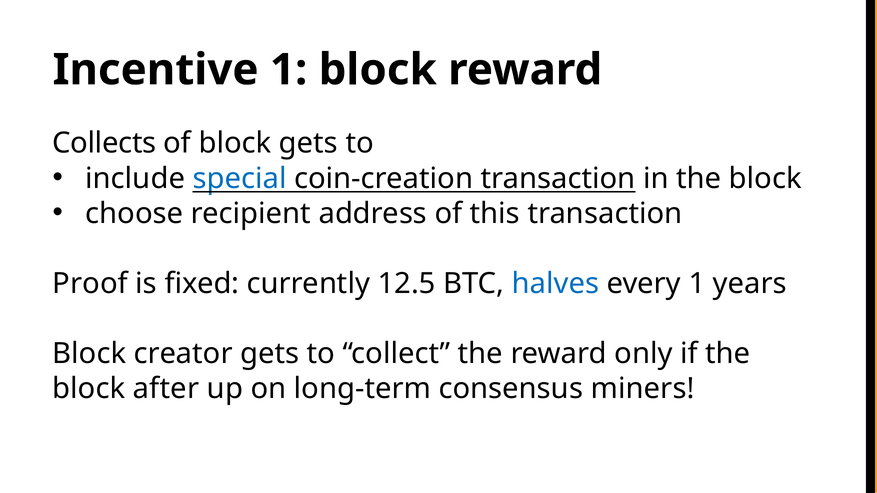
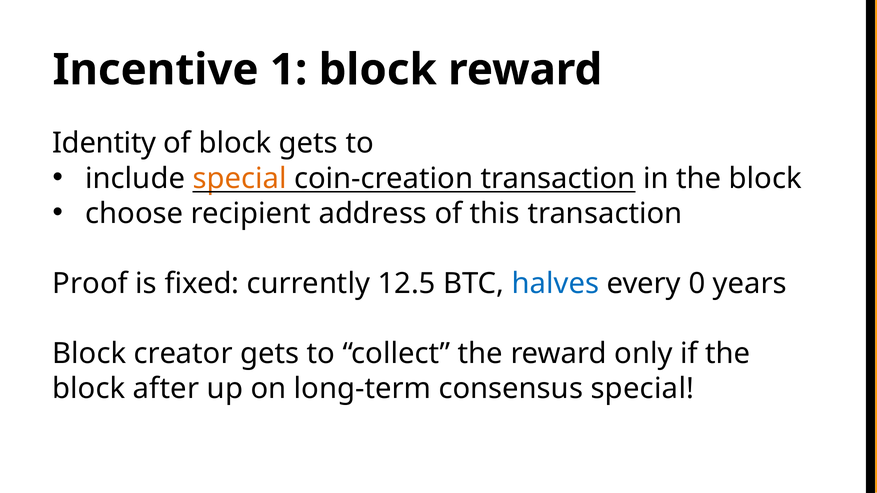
Collects: Collects -> Identity
special at (240, 179) colour: blue -> orange
every 1: 1 -> 0
consensus miners: miners -> special
